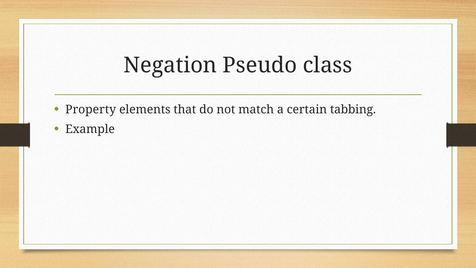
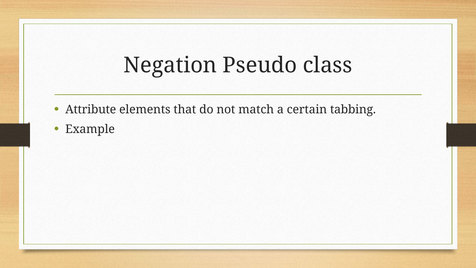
Property: Property -> Attribute
